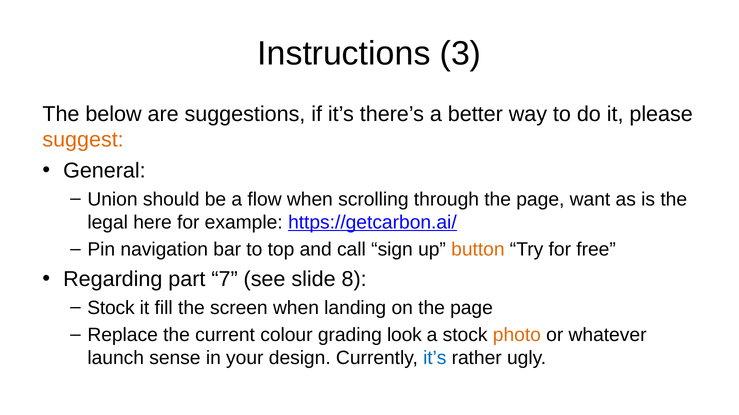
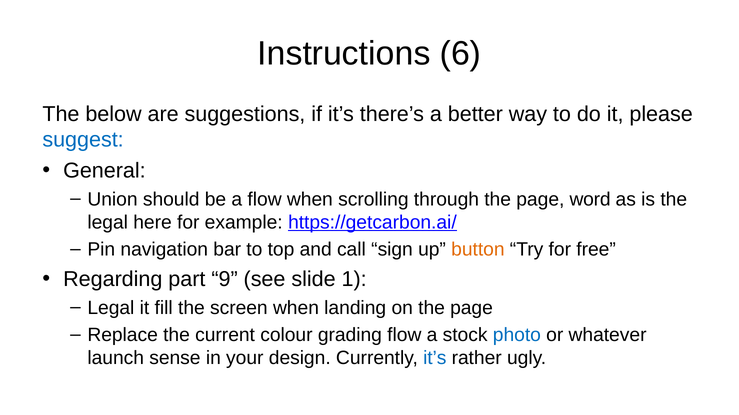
3: 3 -> 6
suggest colour: orange -> blue
want: want -> word
7: 7 -> 9
8: 8 -> 1
Stock at (111, 308): Stock -> Legal
grading look: look -> flow
photo colour: orange -> blue
